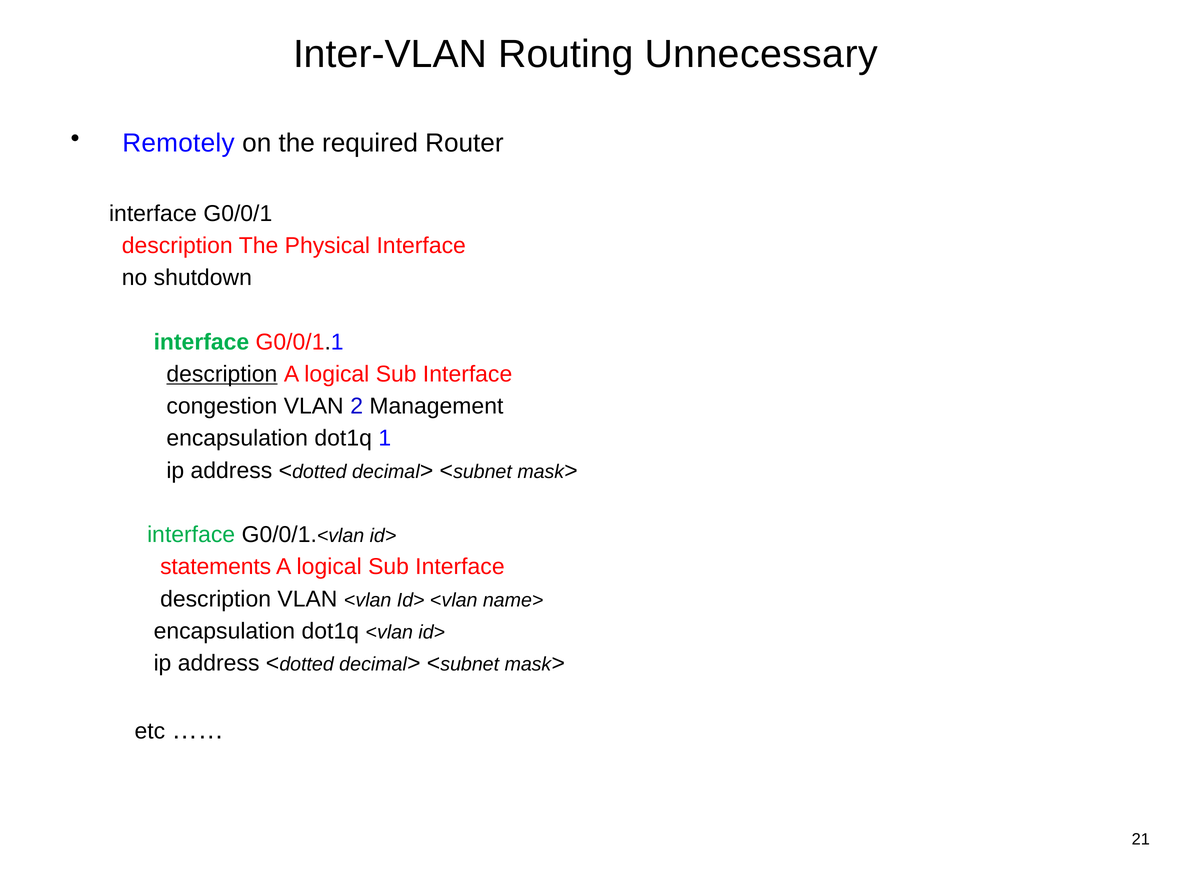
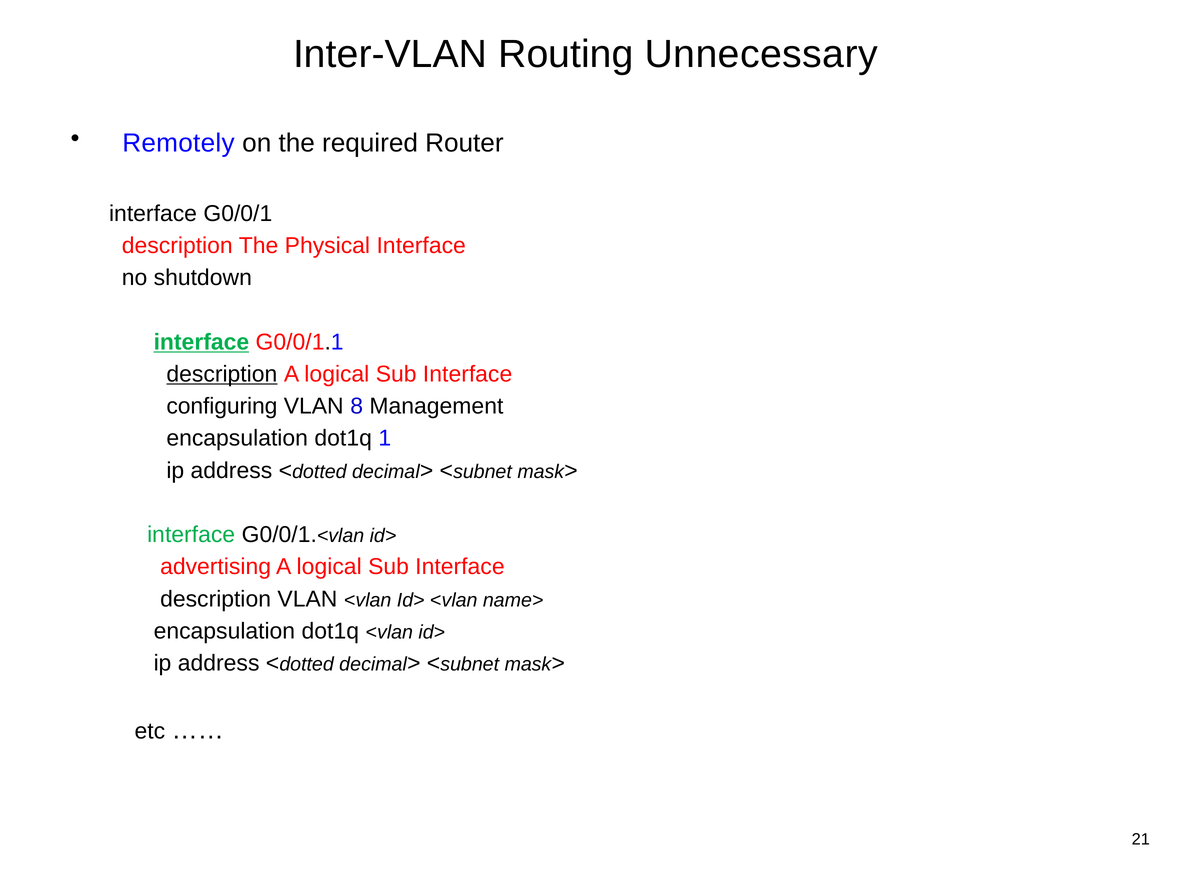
interface at (201, 342) underline: none -> present
congestion: congestion -> configuring
2: 2 -> 8
statements: statements -> advertising
